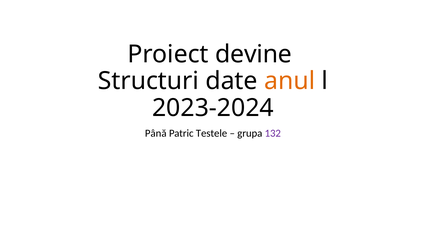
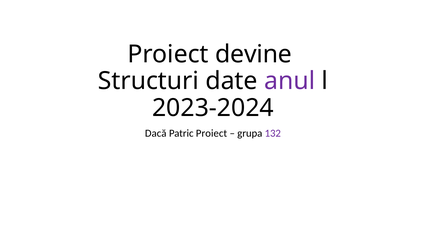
anul colour: orange -> purple
Până: Până -> Dacă
Patric Testele: Testele -> Proiect
